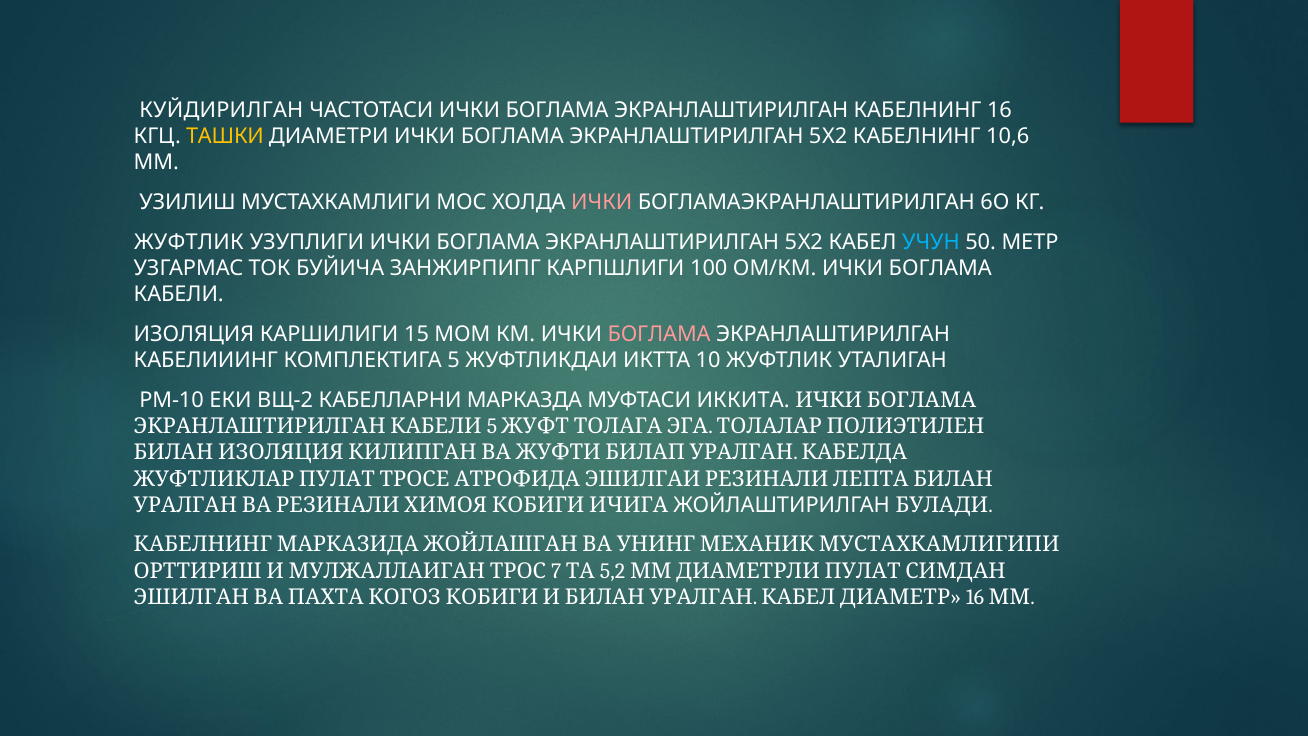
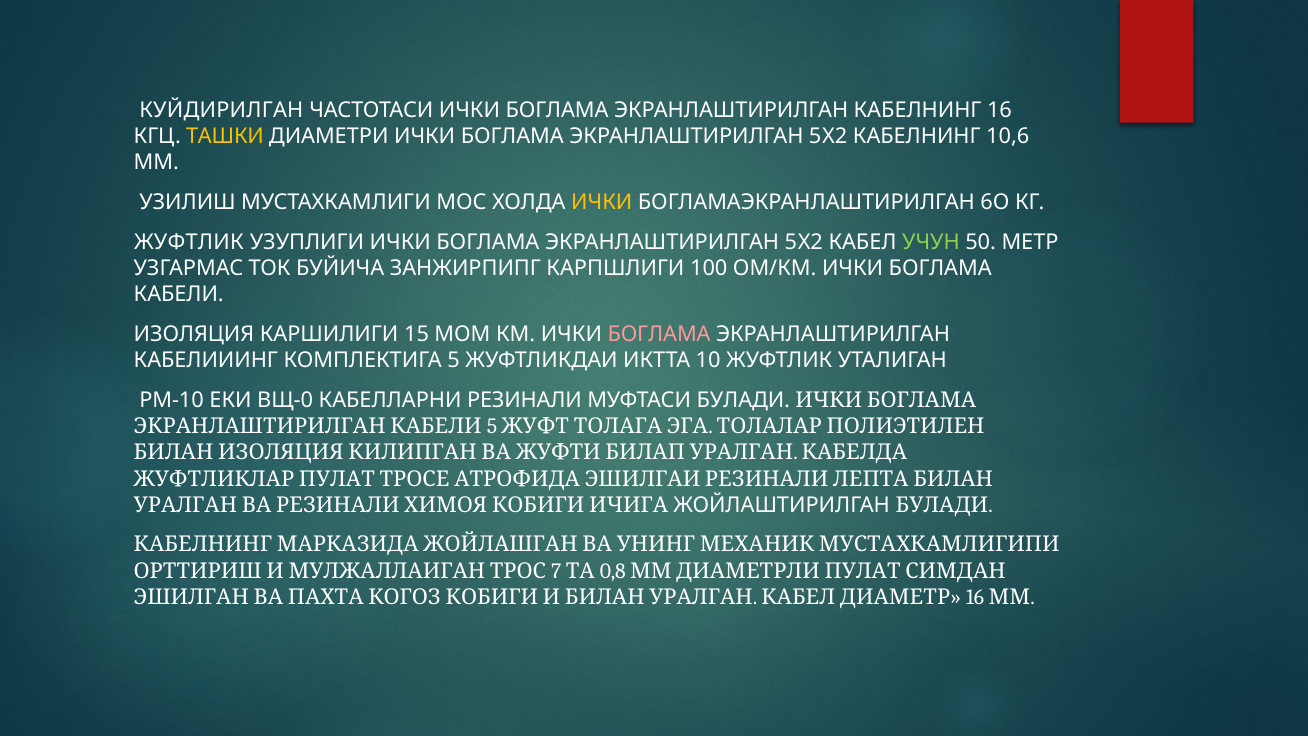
ИЧКИ at (602, 202) colour: pink -> yellow
УЧУН colour: light blue -> light green
ВЩ-2: ВЩ-2 -> ВЩ-0
МАРКАЗДА: МАРКАЗДА -> РЕЗИНАЛИ
МУФТАСИ ИККИТА: ИККИТА -> БУЛАДИ
5,2: 5,2 -> 0,8
